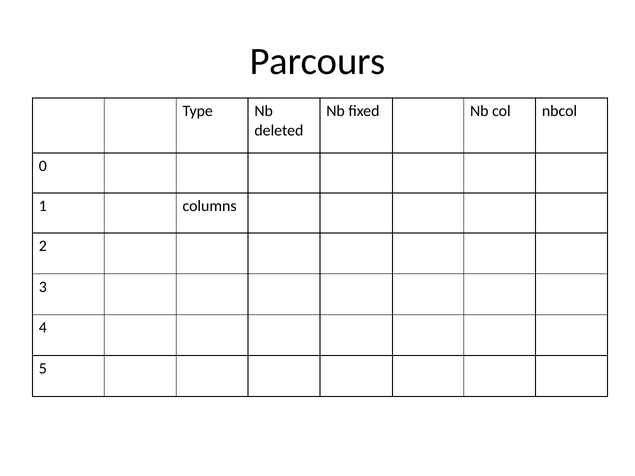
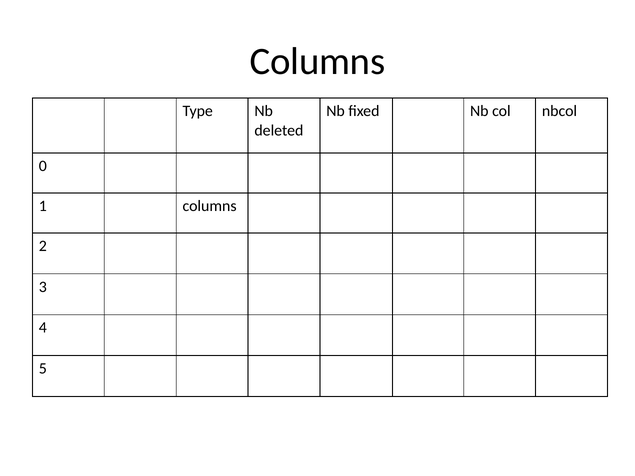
Parcours at (318, 61): Parcours -> Columns
